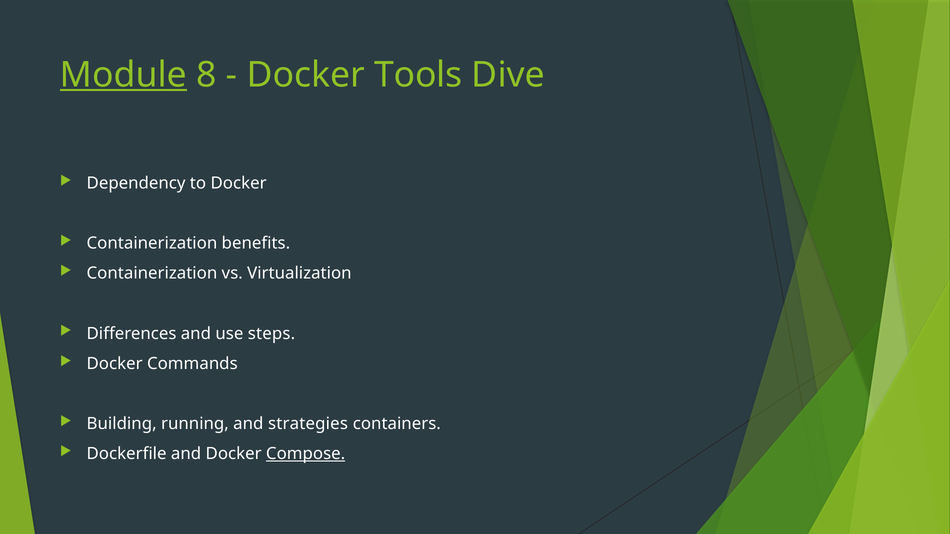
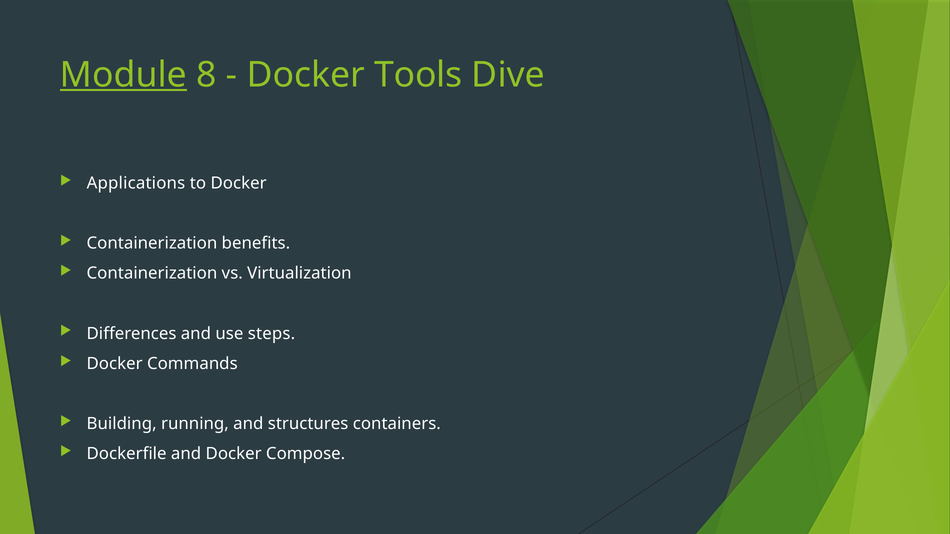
Dependency: Dependency -> Applications
strategies: strategies -> structures
Compose underline: present -> none
